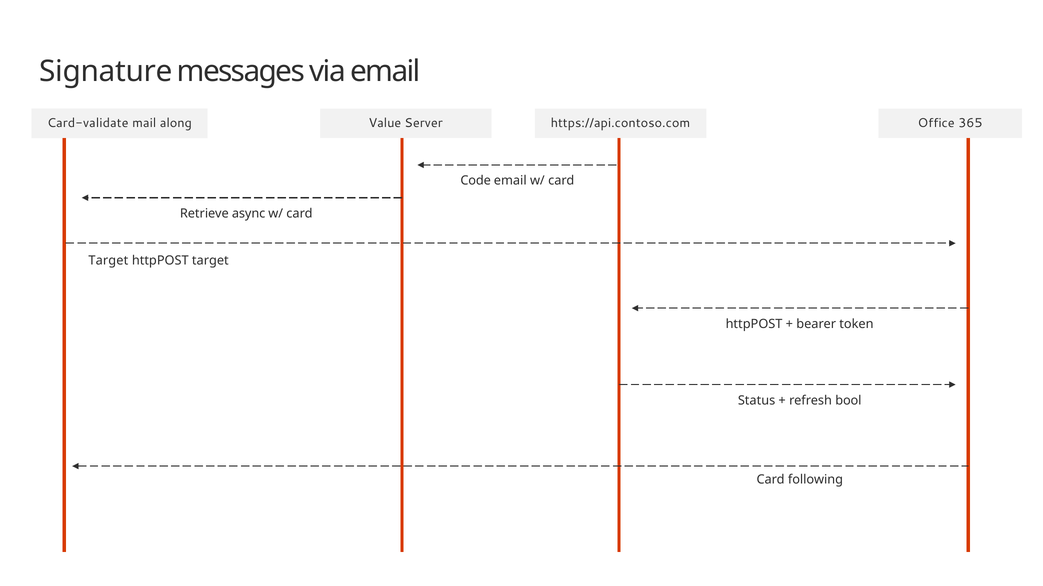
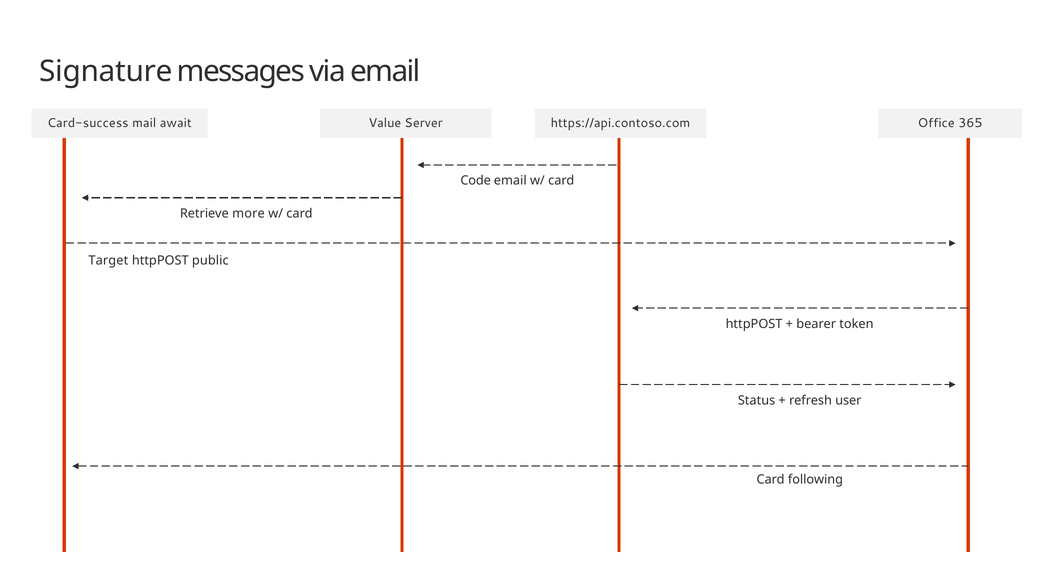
Card-validate: Card-validate -> Card-success
along: along -> await
async: async -> more
httpPOST target: target -> public
bool: bool -> user
